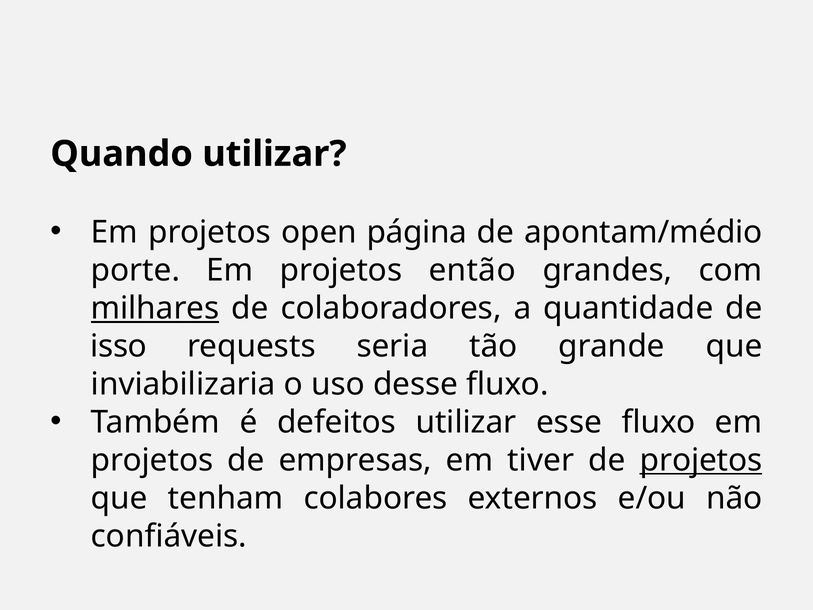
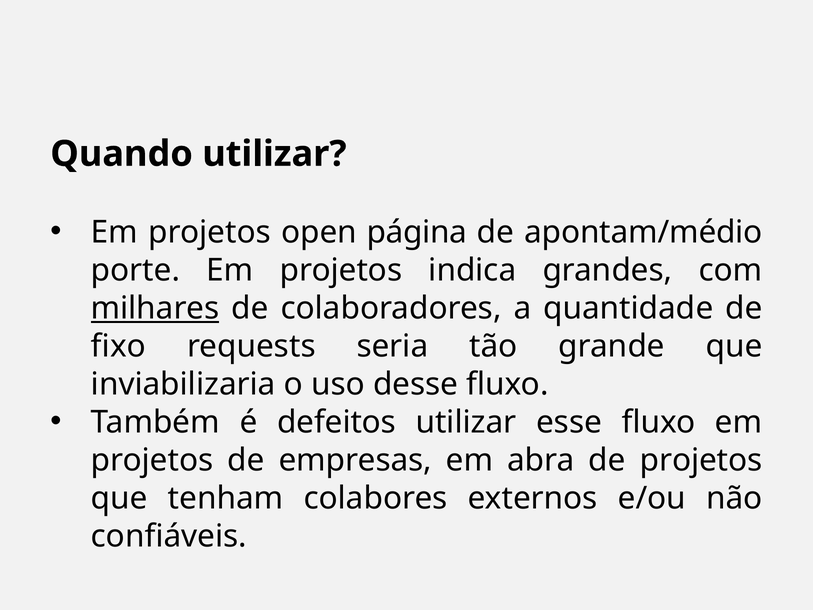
então: então -> indica
isso: isso -> fixo
tiver: tiver -> abra
projetos at (701, 460) underline: present -> none
